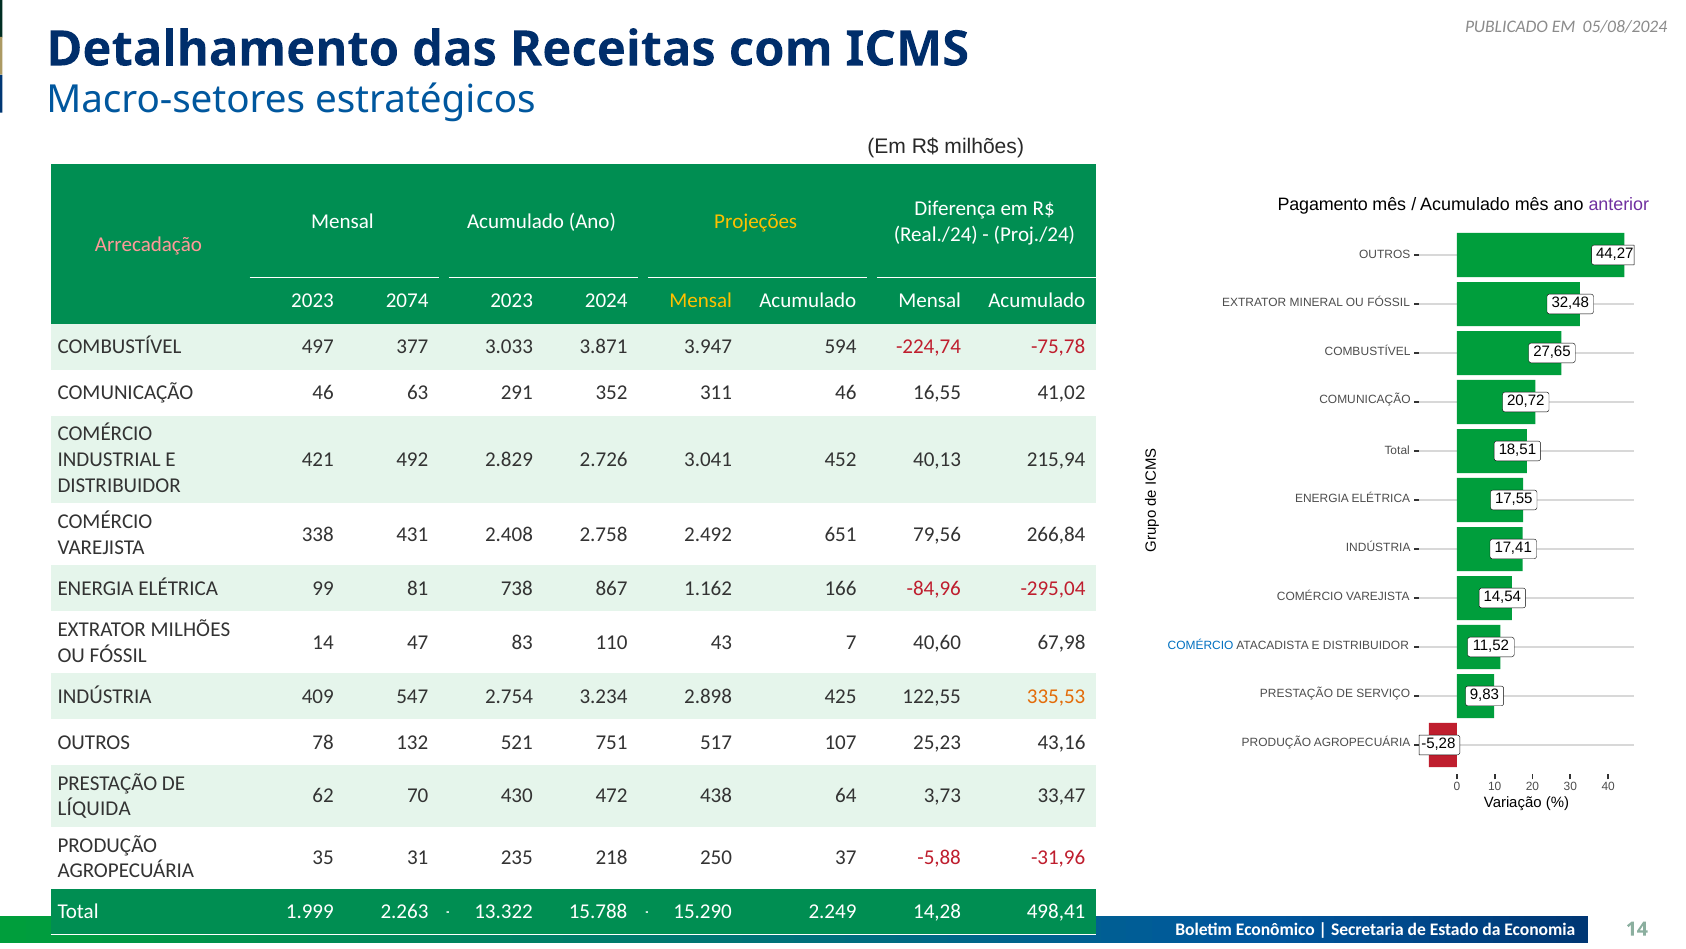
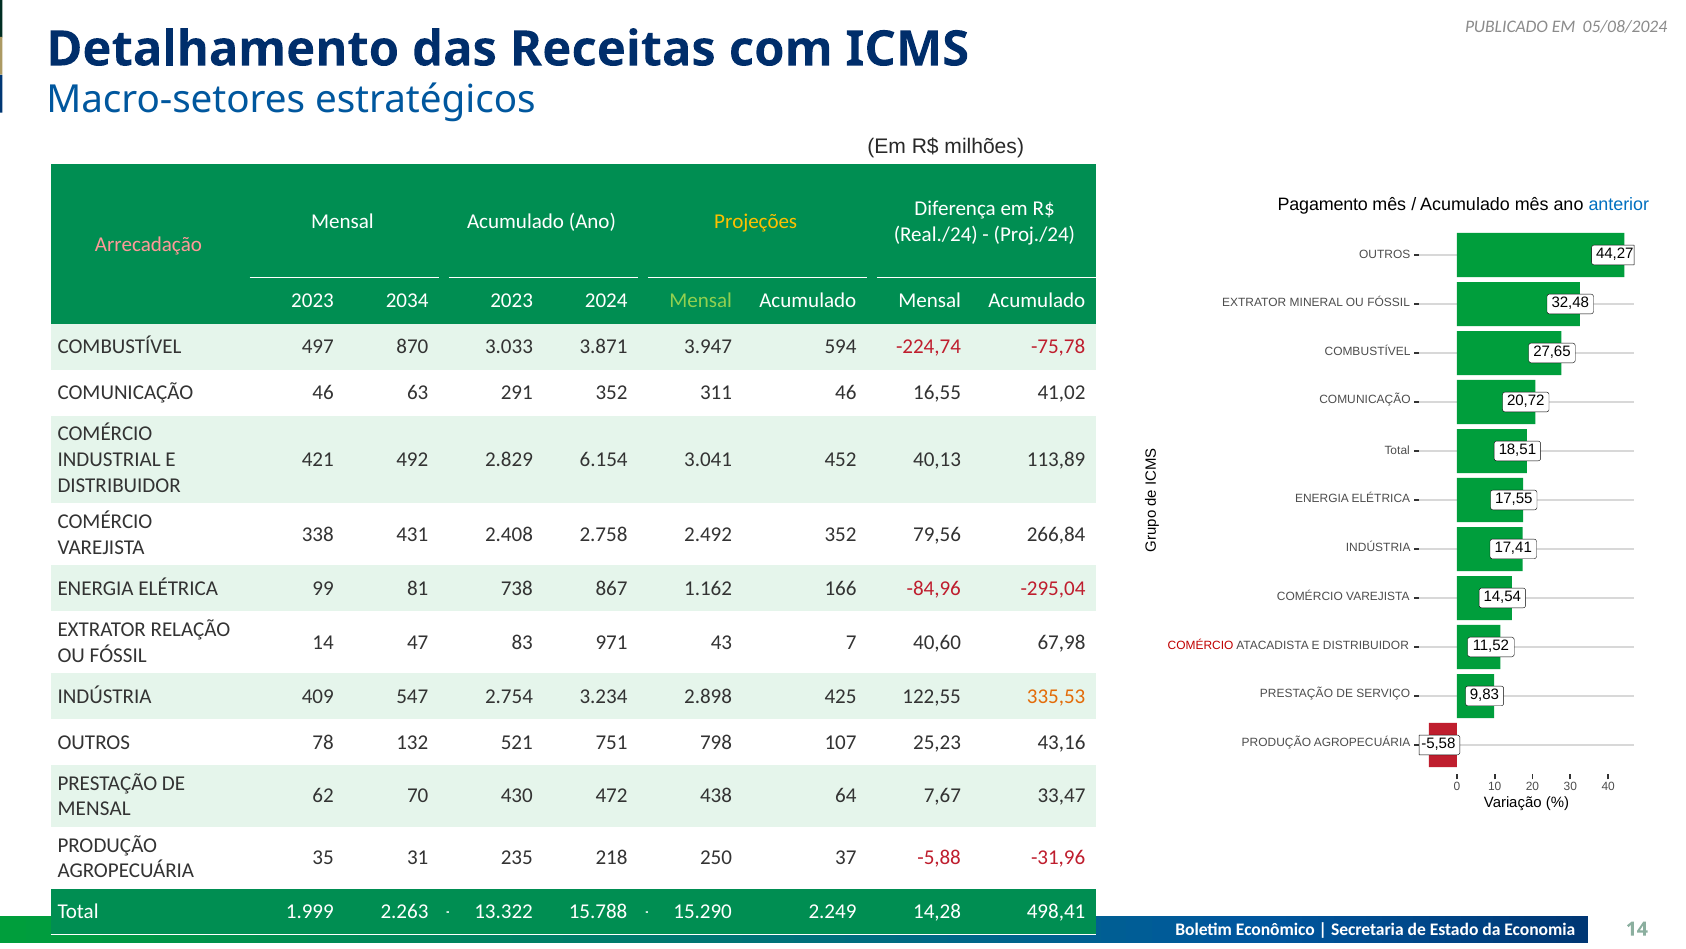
anterior colour: purple -> blue
2074: 2074 -> 2034
Mensal at (701, 301) colour: yellow -> light green
377: 377 -> 870
2.726: 2.726 -> 6.154
215,94: 215,94 -> 113,89
2.492 651: 651 -> 352
EXTRATOR MILHÕES: MILHÕES -> RELAÇÃO
110: 110 -> 971
COMÉRCIO at (1201, 645) colour: blue -> red
517: 517 -> 798
-5,28: -5,28 -> -5,58
3,73: 3,73 -> 7,67
LÍQUIDA at (94, 808): LÍQUIDA -> MENSAL
